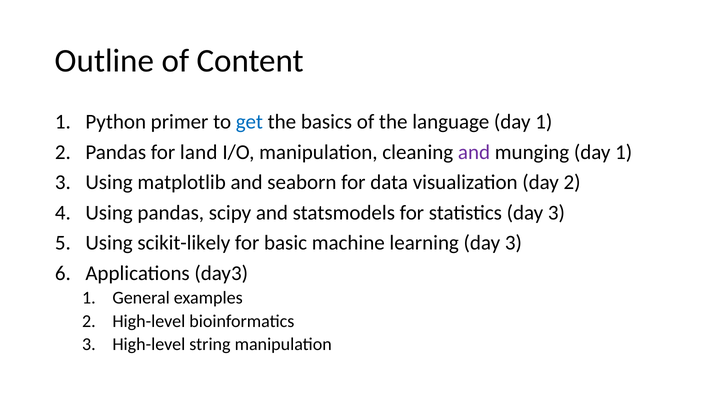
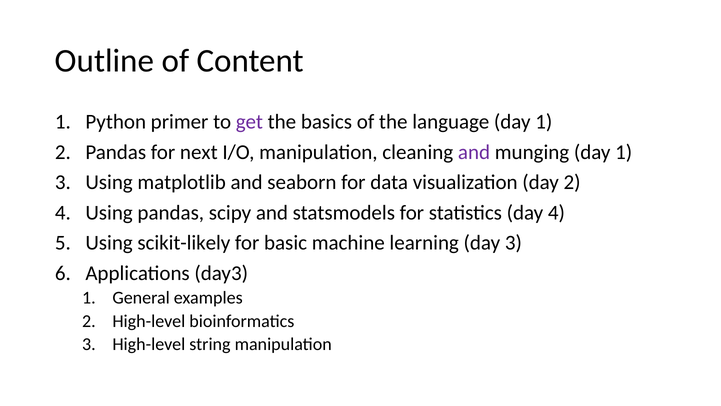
get colour: blue -> purple
land: land -> next
statistics day 3: 3 -> 4
